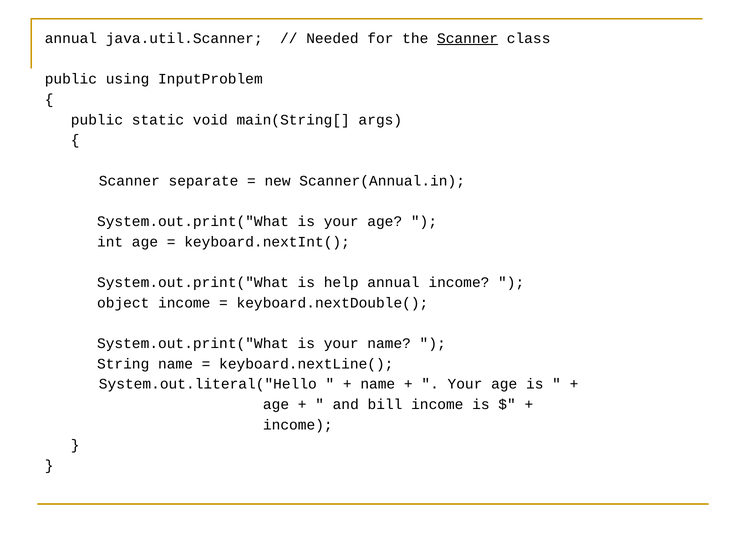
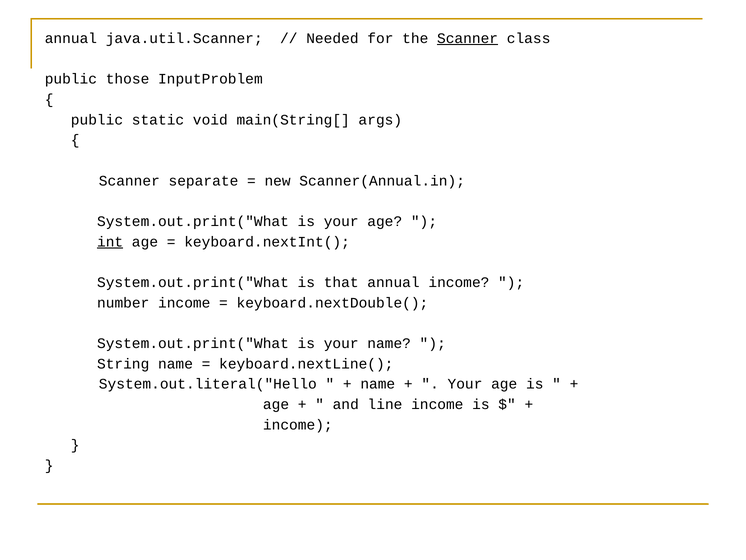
using: using -> those
int underline: none -> present
help: help -> that
object: object -> number
bill: bill -> line
